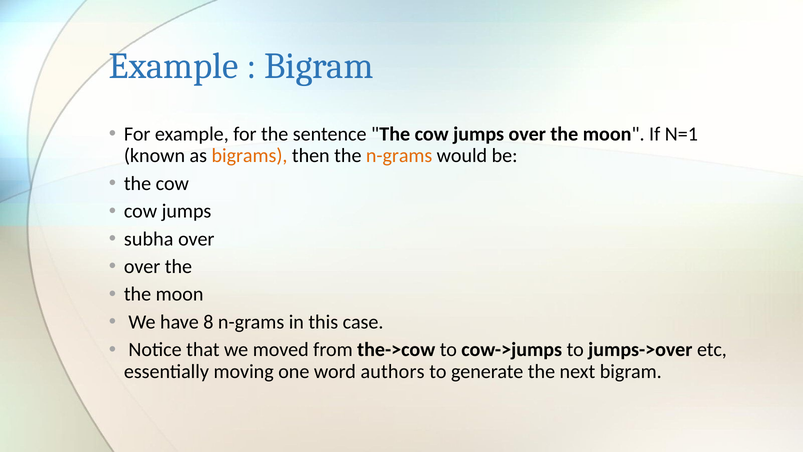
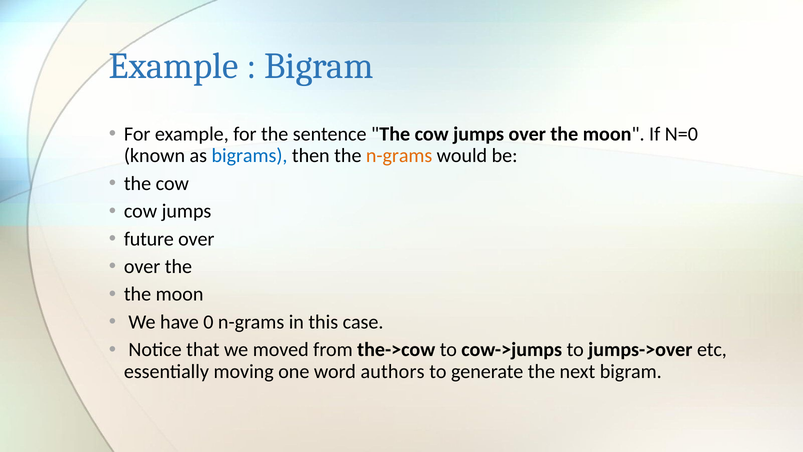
N=1: N=1 -> N=0
bigrams colour: orange -> blue
subha: subha -> future
8: 8 -> 0
